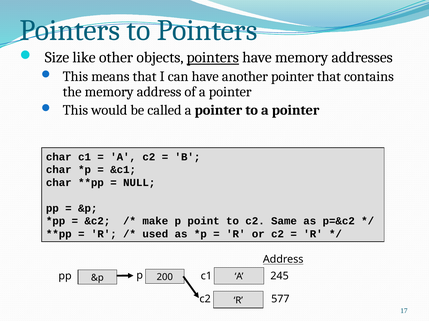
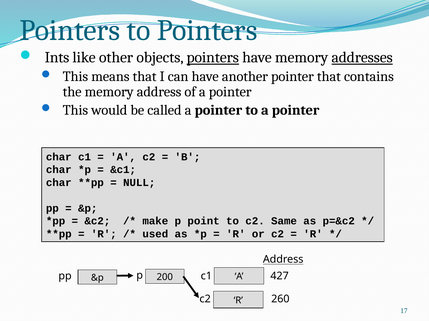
Size: Size -> Ints
addresses underline: none -> present
245: 245 -> 427
577: 577 -> 260
